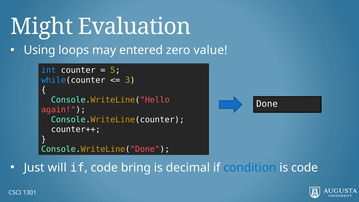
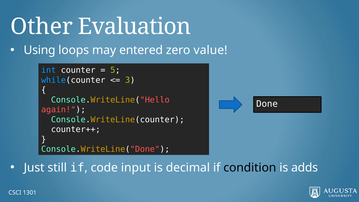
Might: Might -> Other
will: will -> still
bring: bring -> input
condition colour: blue -> black
is code: code -> adds
